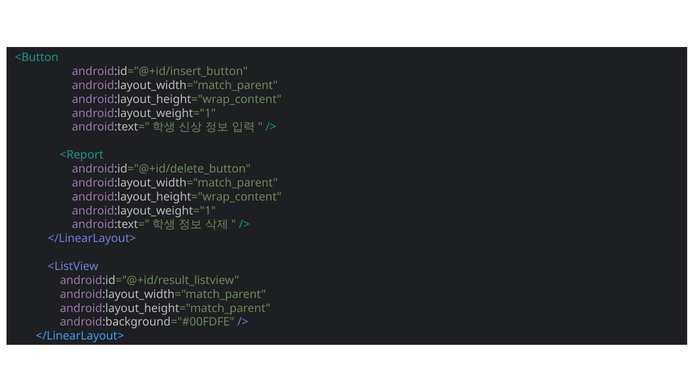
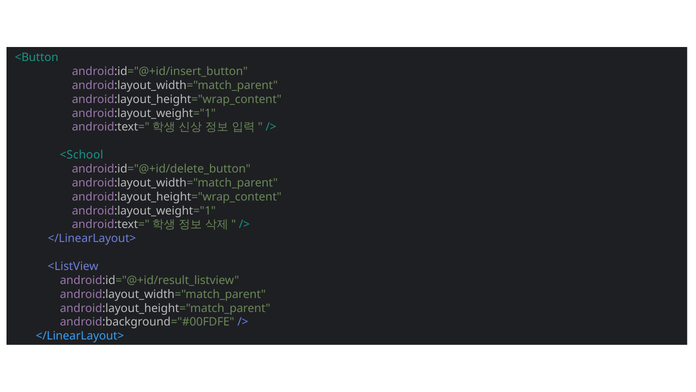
<Report: <Report -> <School
